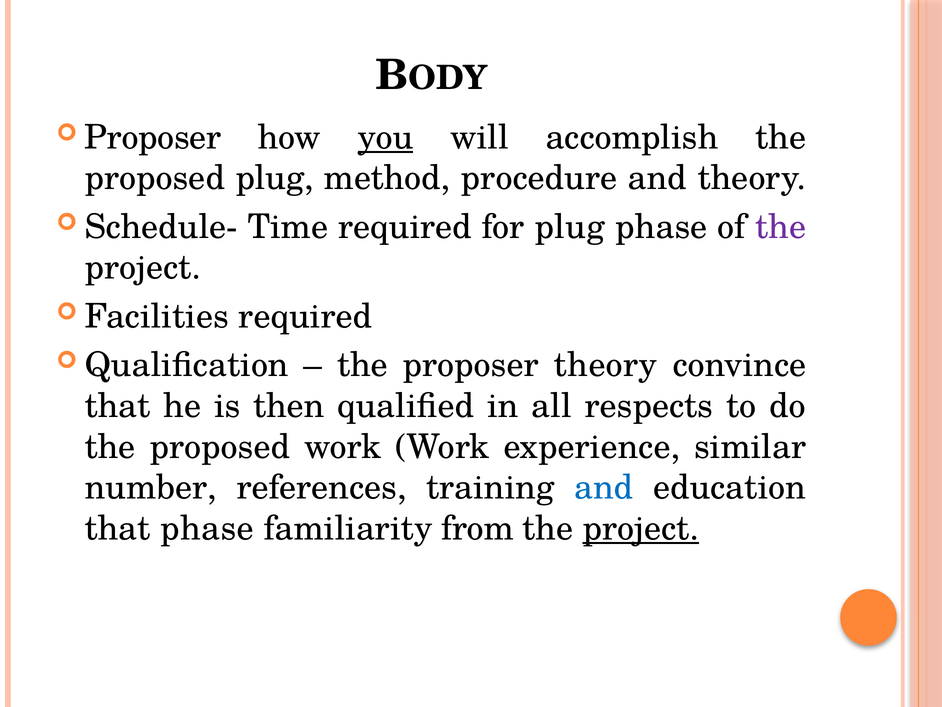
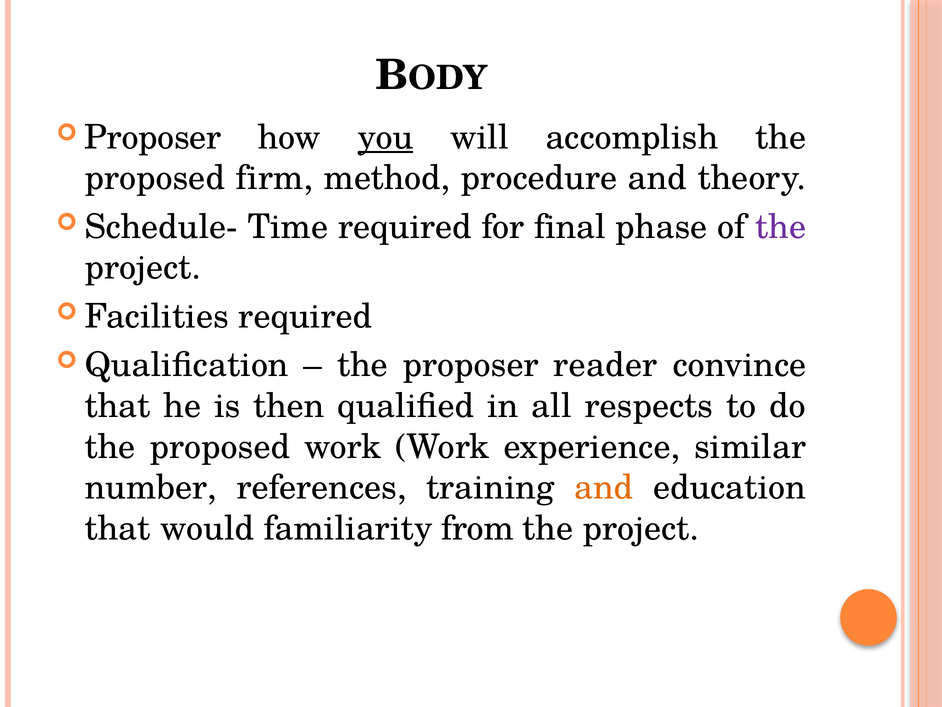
proposed plug: plug -> firm
for plug: plug -> final
proposer theory: theory -> reader
and at (604, 487) colour: blue -> orange
that phase: phase -> would
project at (641, 528) underline: present -> none
